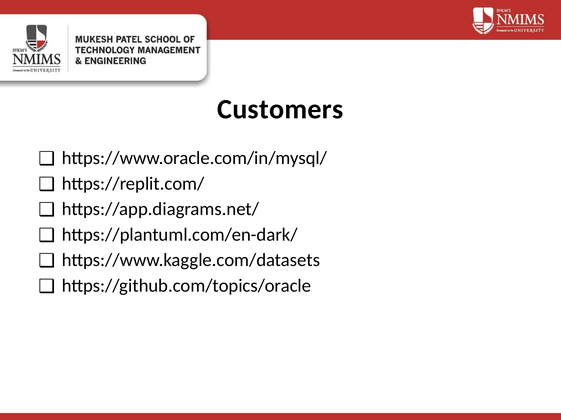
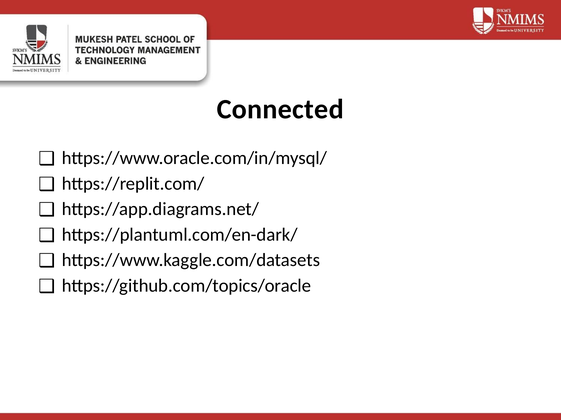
Customers: Customers -> Connected
